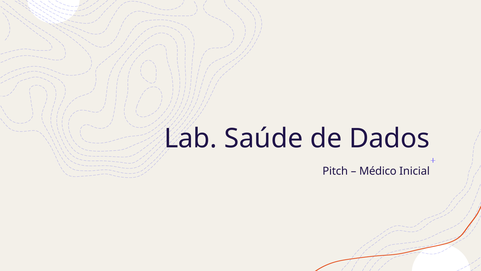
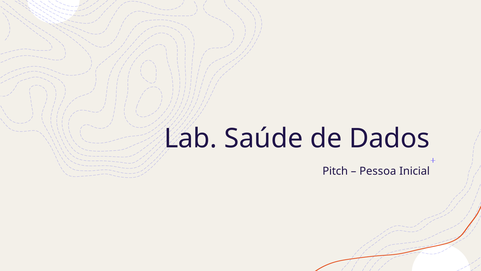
Médico: Médico -> Pessoa
